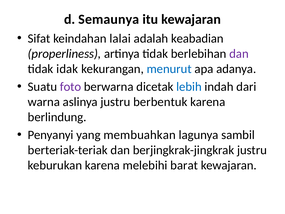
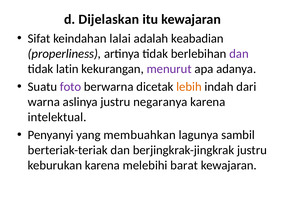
Semaunya: Semaunya -> Dijelaskan
idak: idak -> latin
menurut colour: blue -> purple
lebih colour: blue -> orange
berbentuk: berbentuk -> negaranya
berlindung: berlindung -> intelektual
